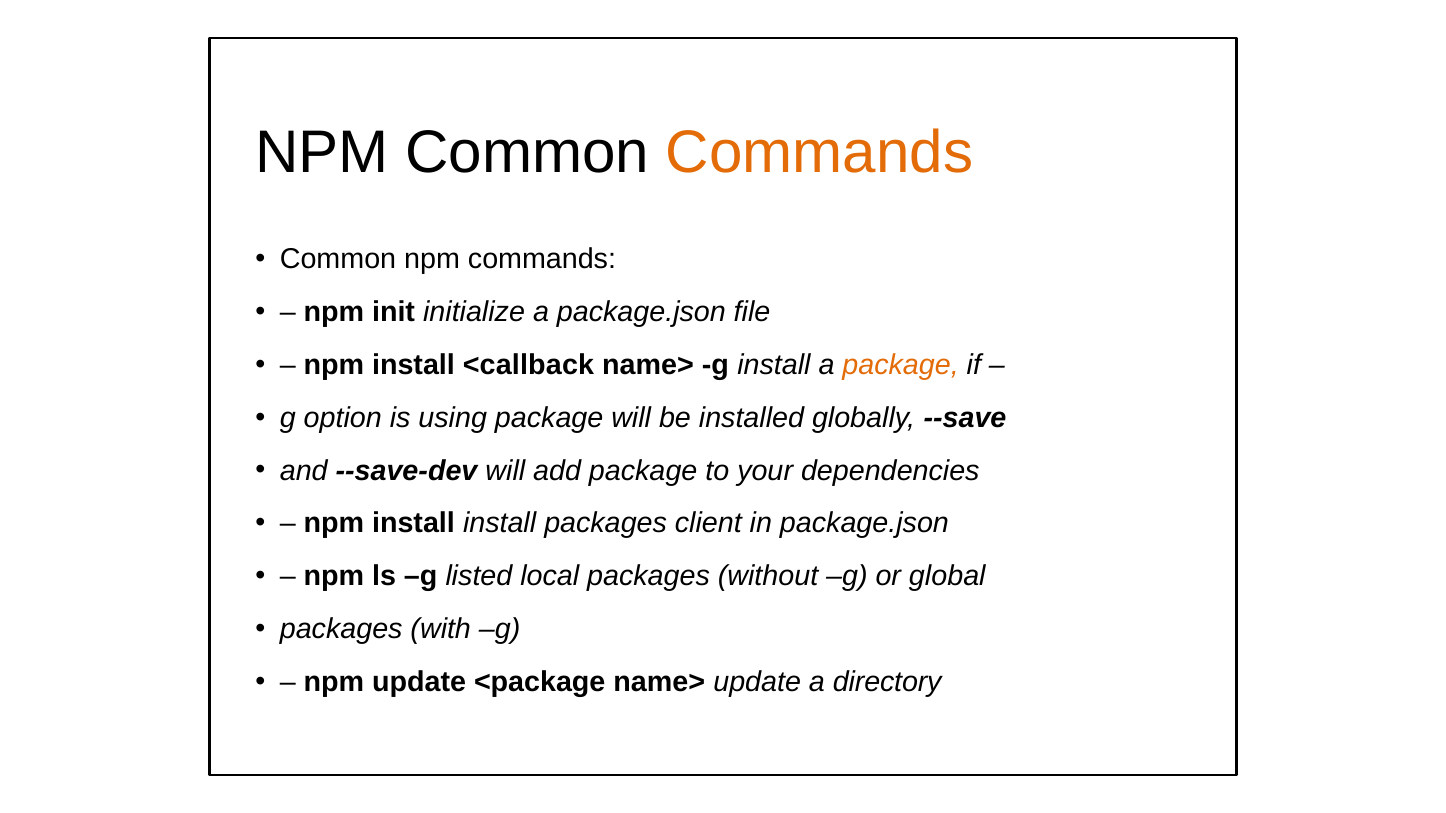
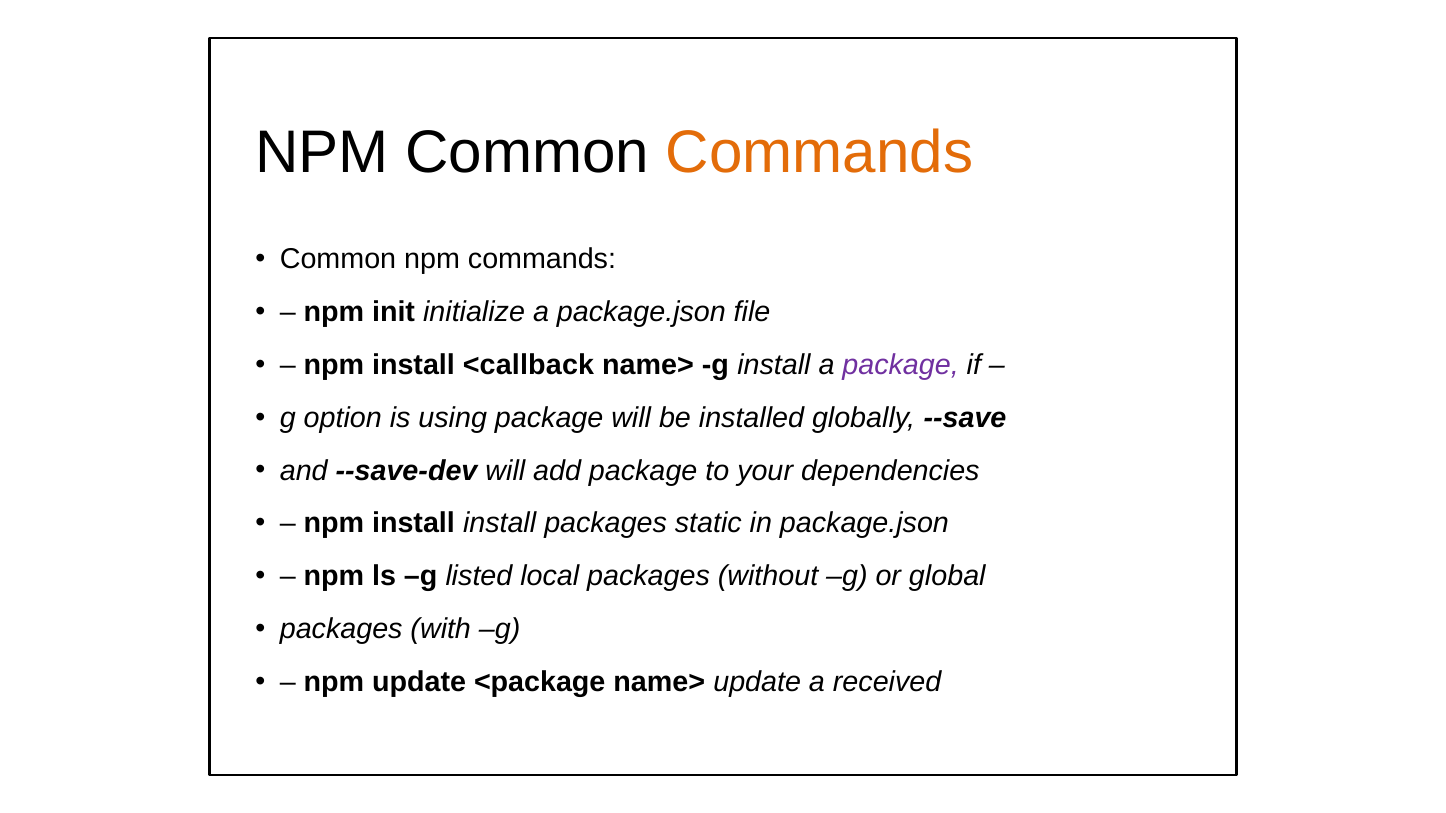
package at (901, 365) colour: orange -> purple
client: client -> static
directory: directory -> received
